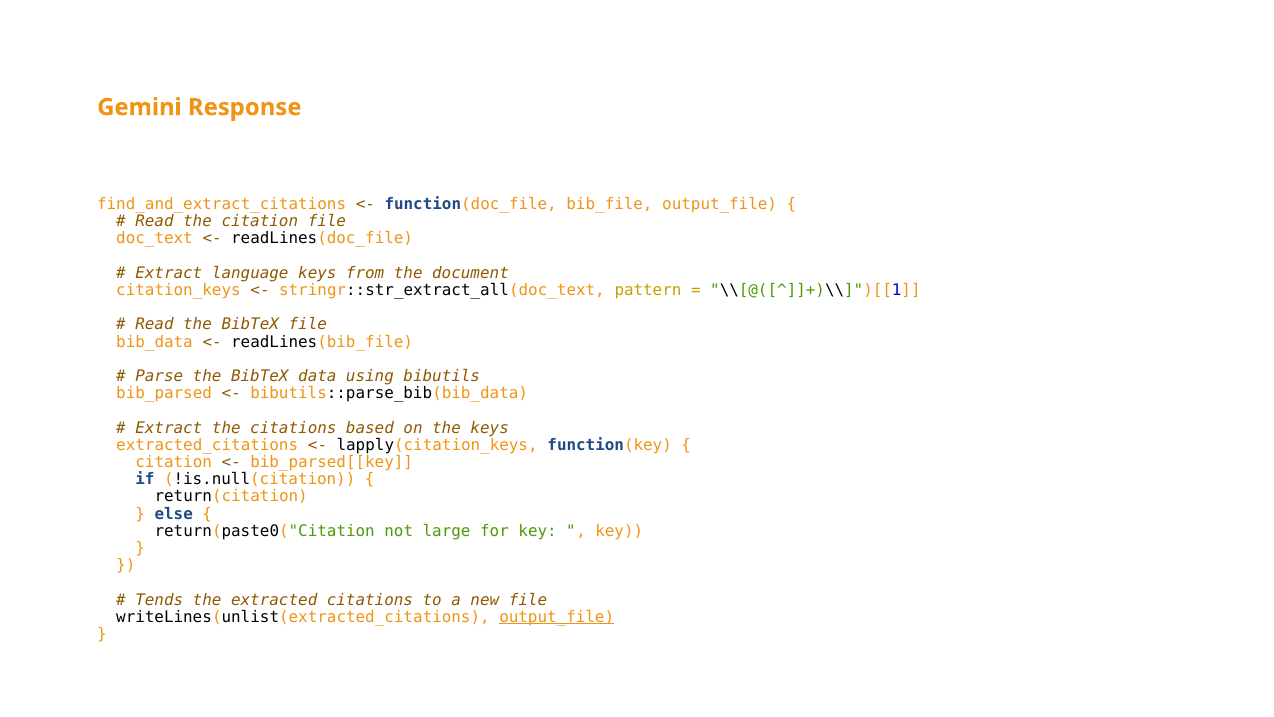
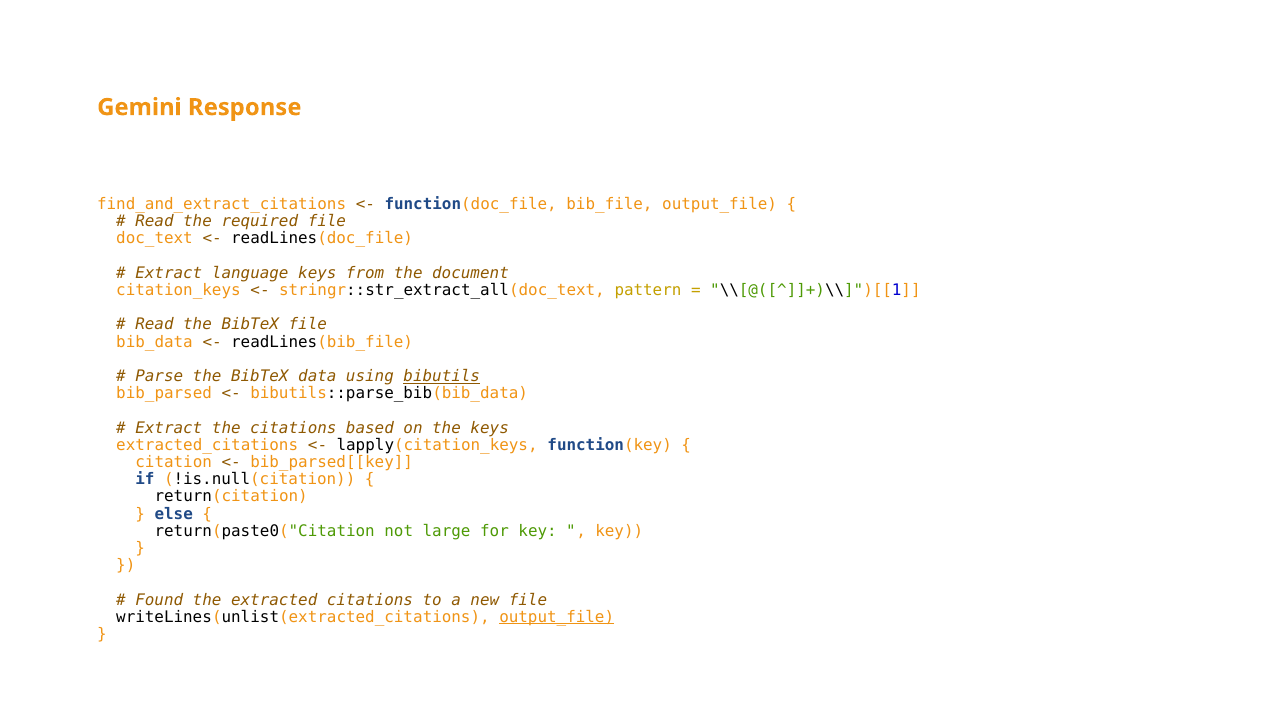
the citation: citation -> required
bibutils underline: none -> present
Tends: Tends -> Found
